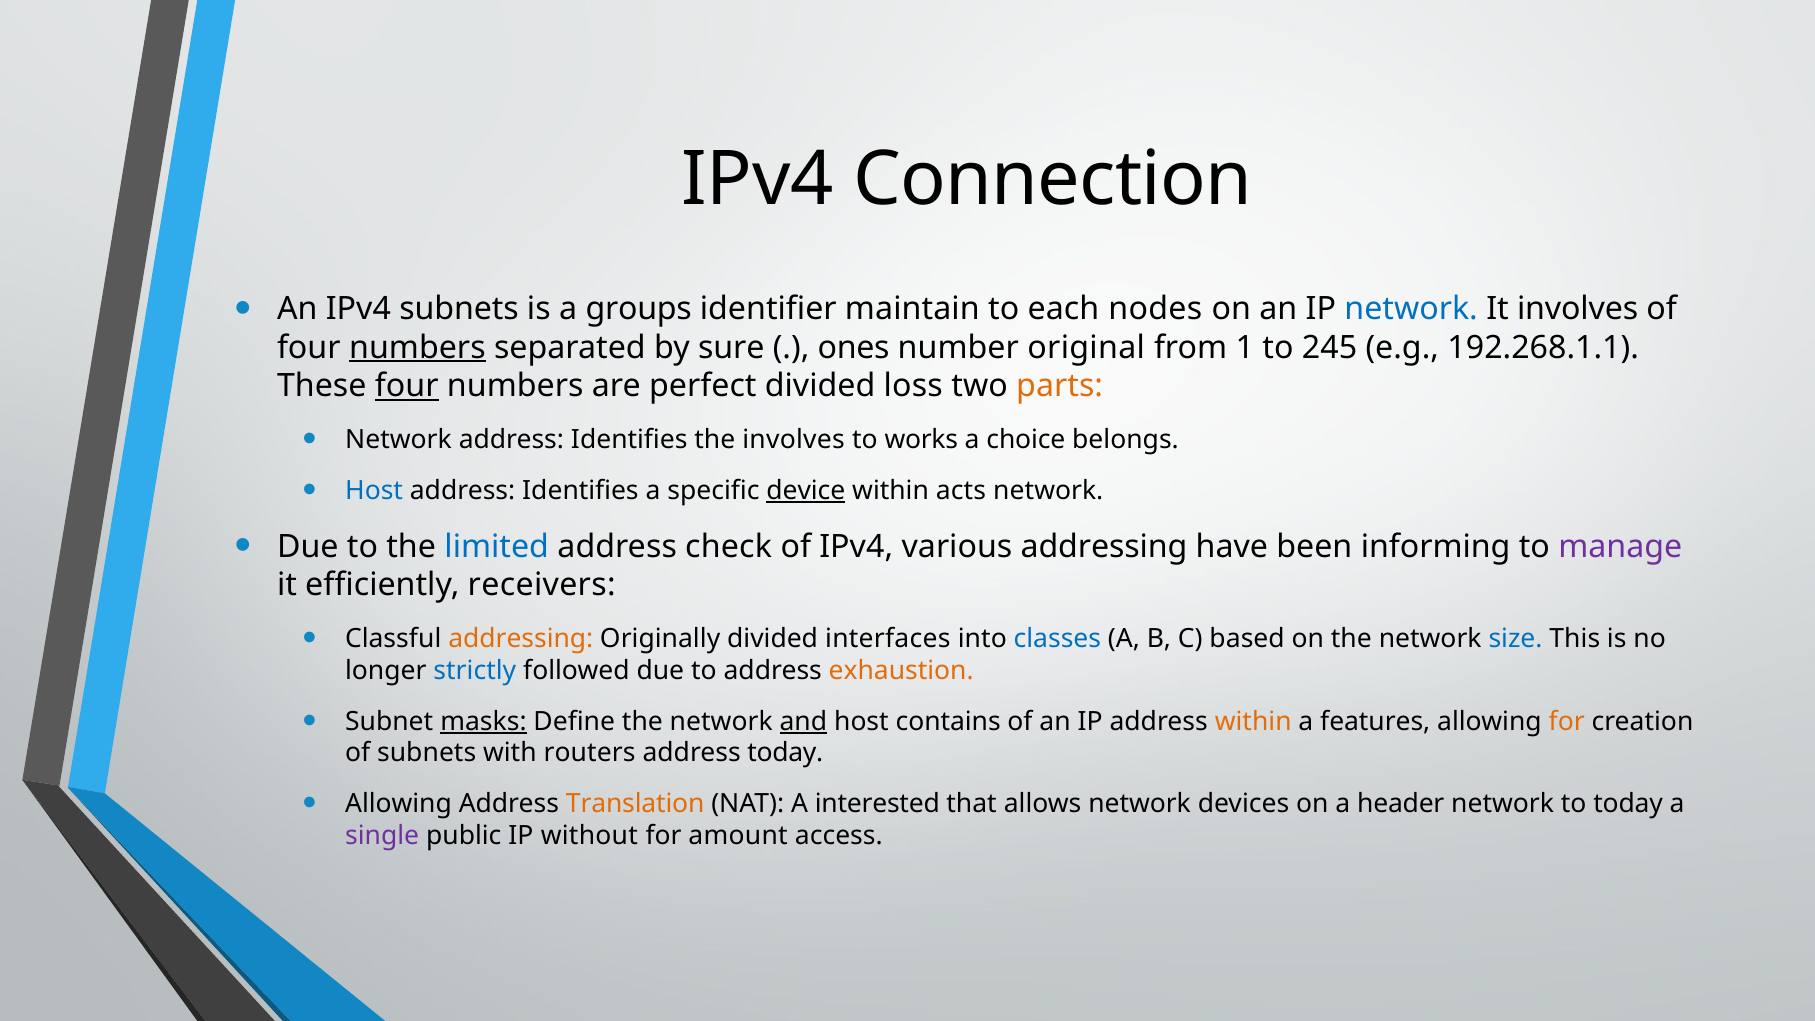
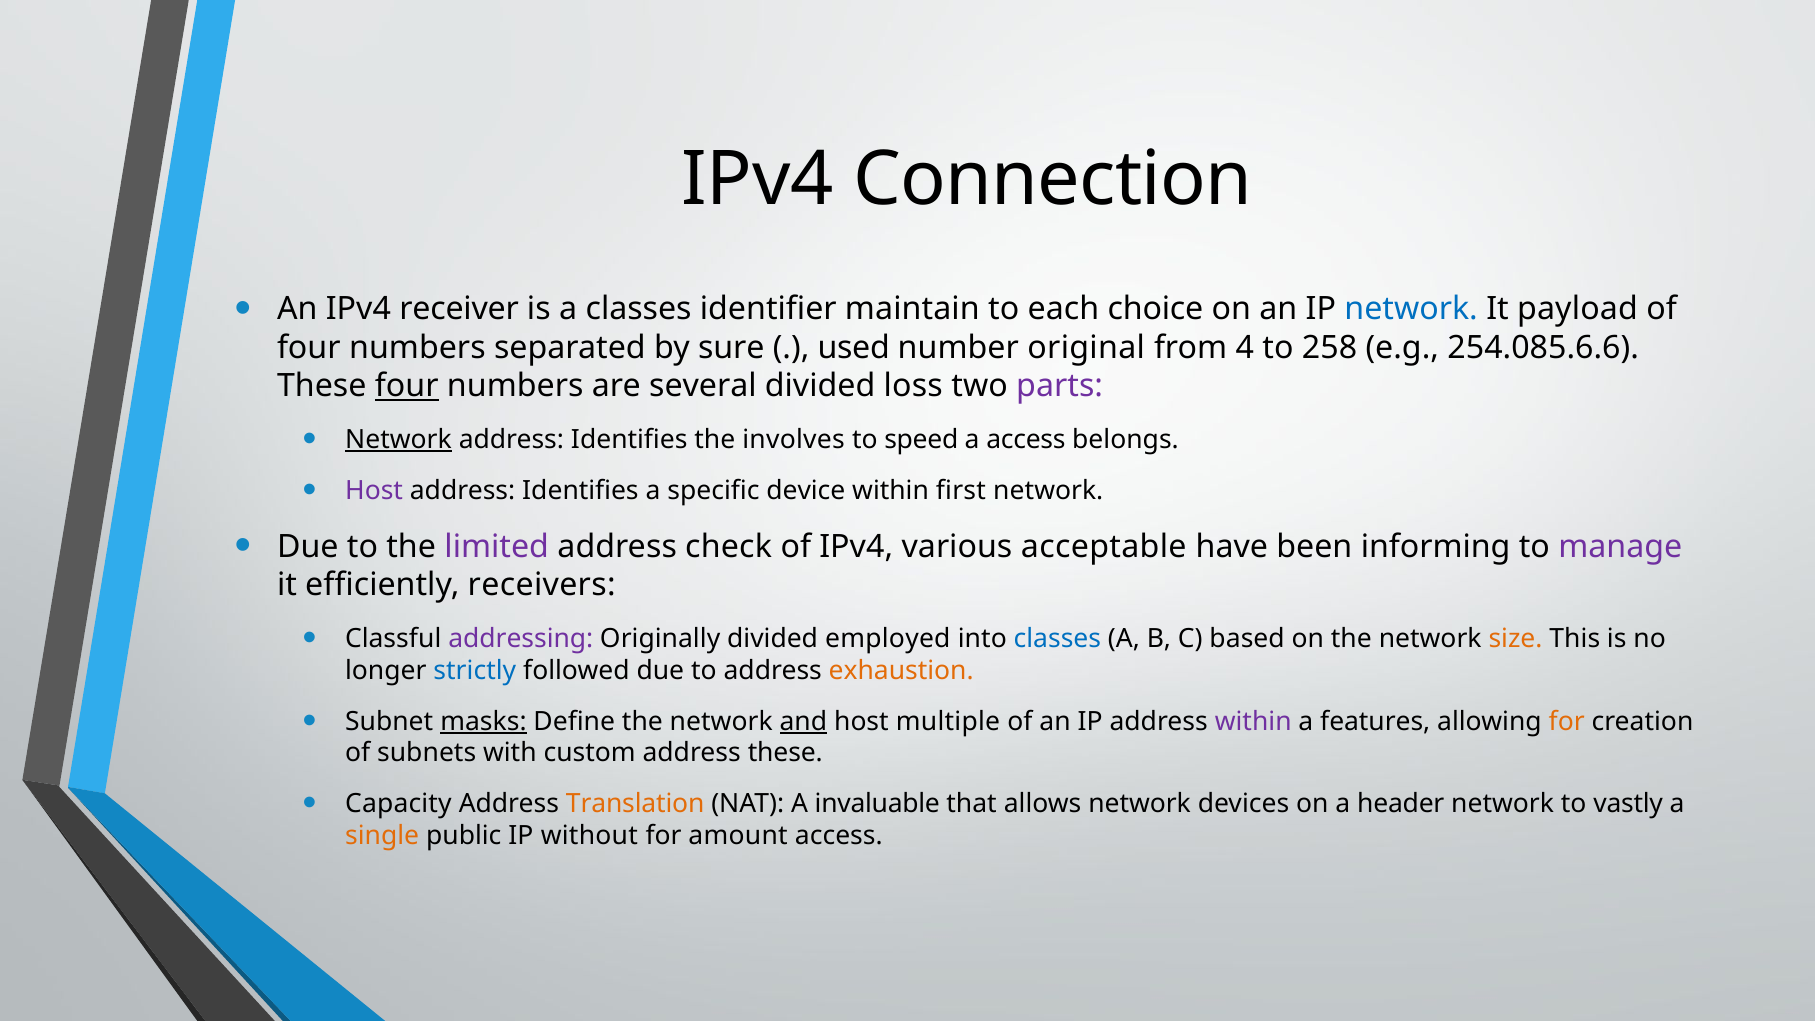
IPv4 subnets: subnets -> receiver
a groups: groups -> classes
nodes: nodes -> choice
It involves: involves -> payload
numbers at (417, 348) underline: present -> none
ones: ones -> used
1: 1 -> 4
245: 245 -> 258
192.268.1.1: 192.268.1.1 -> 254.085.6.6
perfect: perfect -> several
parts colour: orange -> purple
Network at (398, 440) underline: none -> present
works: works -> speed
a choice: choice -> access
Host at (374, 491) colour: blue -> purple
device underline: present -> none
acts: acts -> first
limited colour: blue -> purple
various addressing: addressing -> acceptable
addressing at (521, 639) colour: orange -> purple
interfaces: interfaces -> employed
size colour: blue -> orange
contains: contains -> multiple
within at (1253, 721) colour: orange -> purple
routers: routers -> custom
address today: today -> these
Allowing at (399, 804): Allowing -> Capacity
interested: interested -> invaluable
to today: today -> vastly
single colour: purple -> orange
